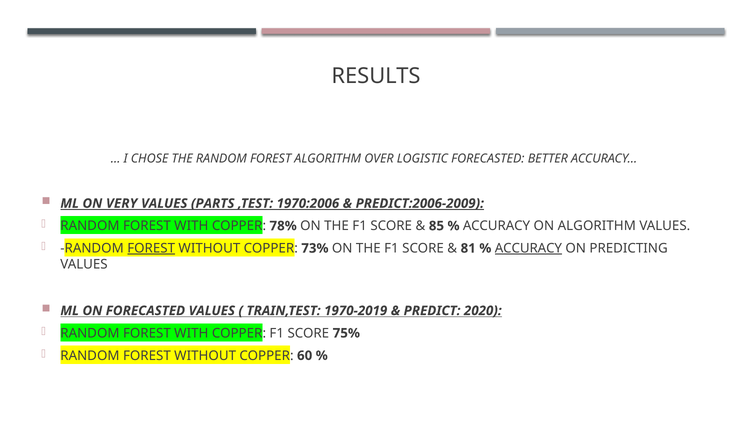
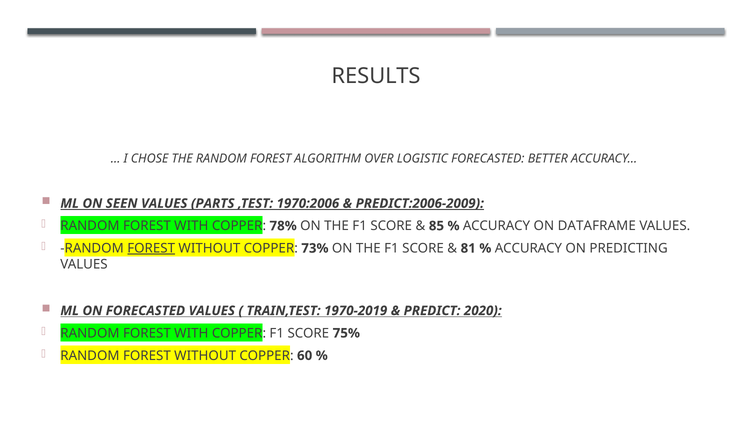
VERY: VERY -> SEEN
ON ALGORITHM: ALGORITHM -> DATAFRAME
ACCURACY at (528, 248) underline: present -> none
